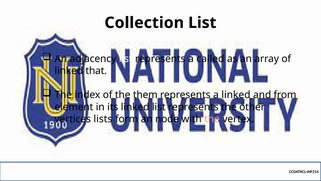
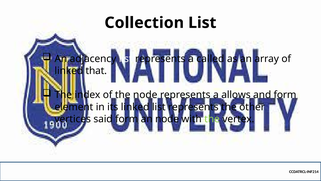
the them: them -> node
a linked: linked -> allows
and from: from -> form
lists: lists -> said
the at (212, 119) colour: pink -> light green
